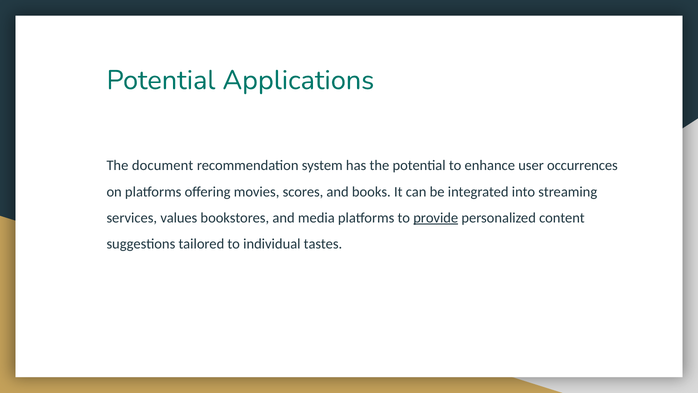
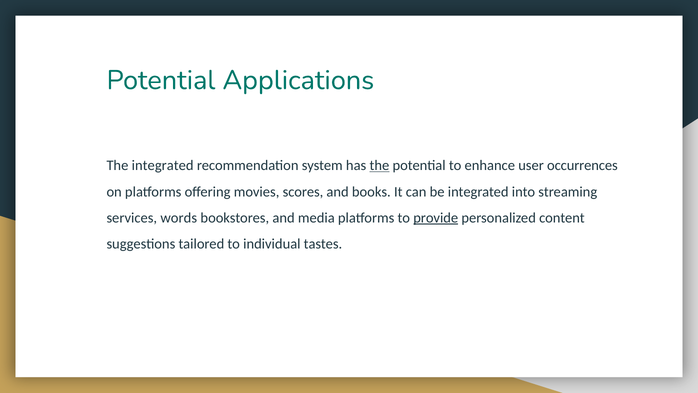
The document: document -> integrated
the at (379, 165) underline: none -> present
values: values -> words
